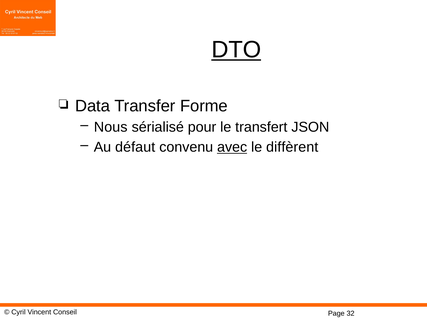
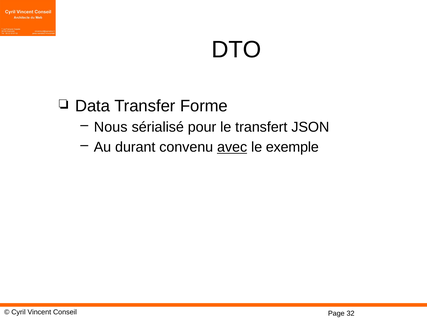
DTO underline: present -> none
défaut: défaut -> durant
diffèrent: diffèrent -> exemple
